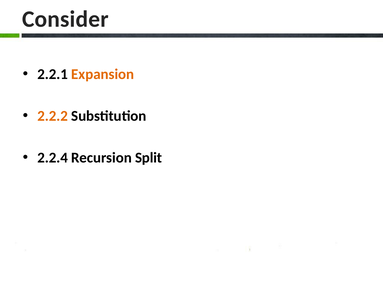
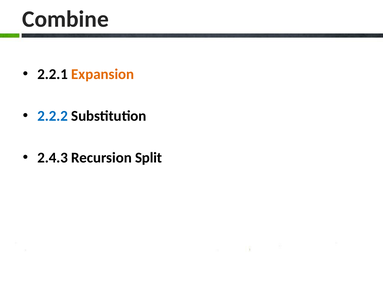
Consider: Consider -> Combine
2.2.2 colour: orange -> blue
2.2.4: 2.2.4 -> 2.4.3
